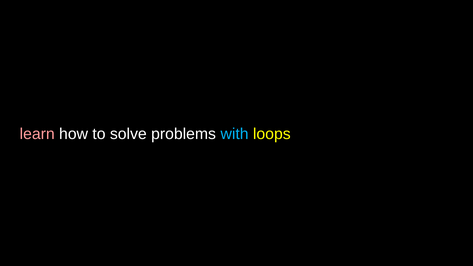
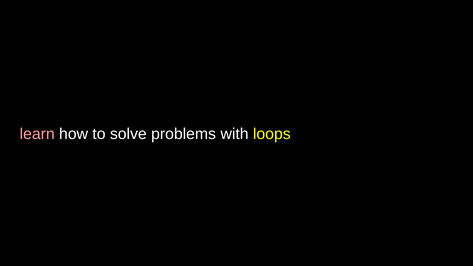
with colour: light blue -> white
